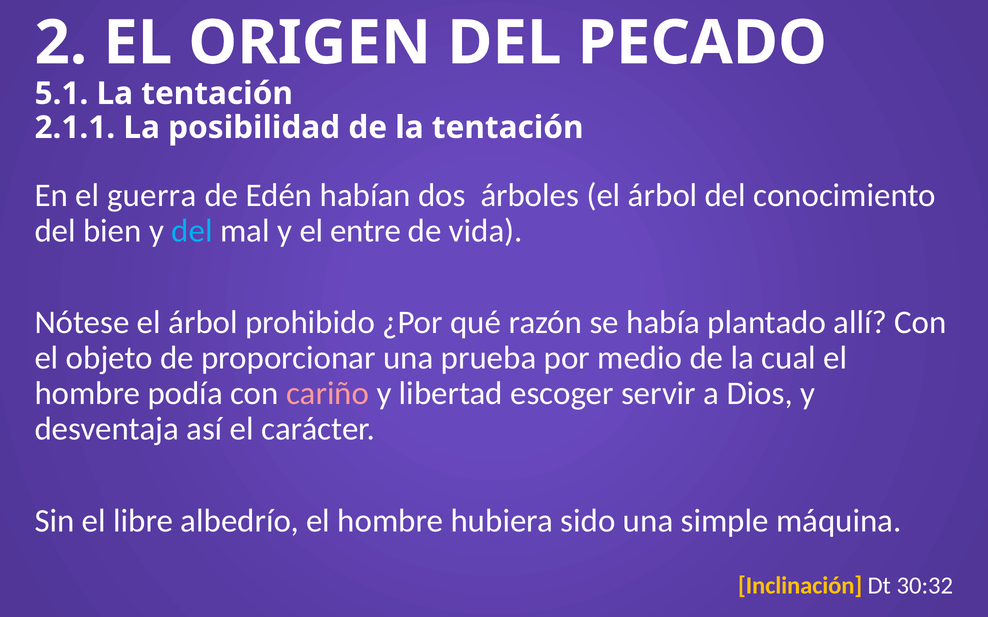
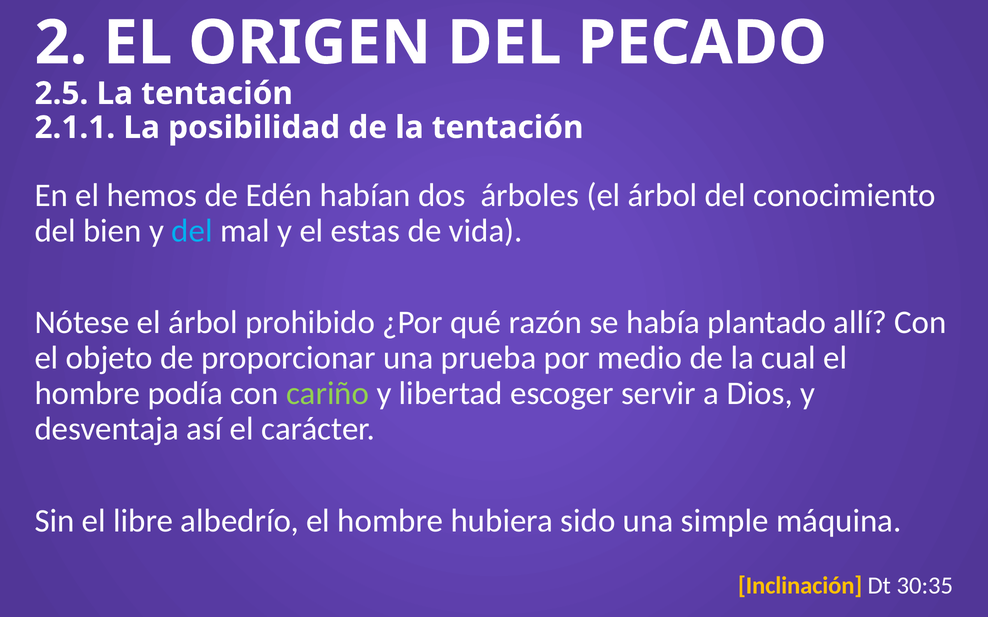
5.1: 5.1 -> 2.5
guerra: guerra -> hemos
entre: entre -> estas
cariño colour: pink -> light green
30:32: 30:32 -> 30:35
